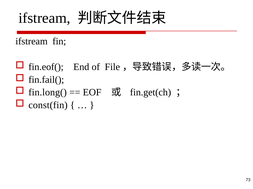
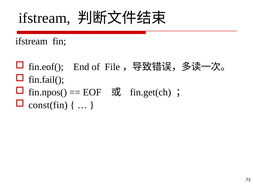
fin.long(: fin.long( -> fin.npos(
